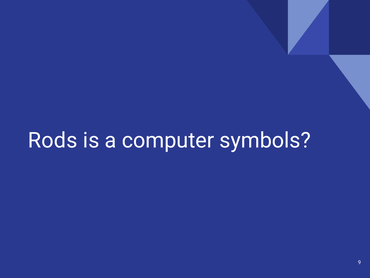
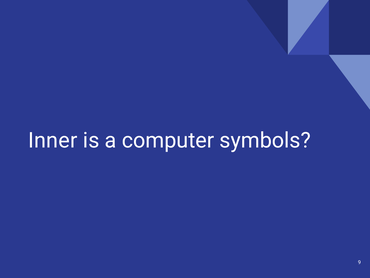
Rods: Rods -> Inner
